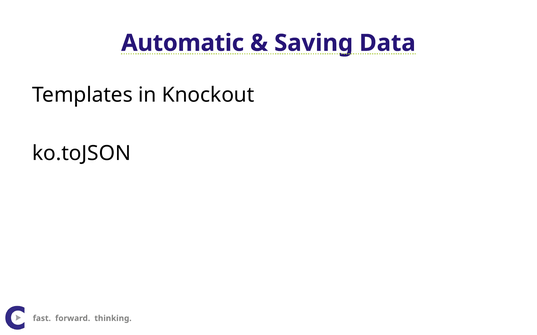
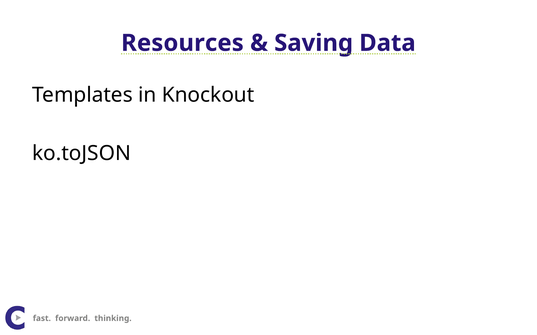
Automatic: Automatic -> Resources
